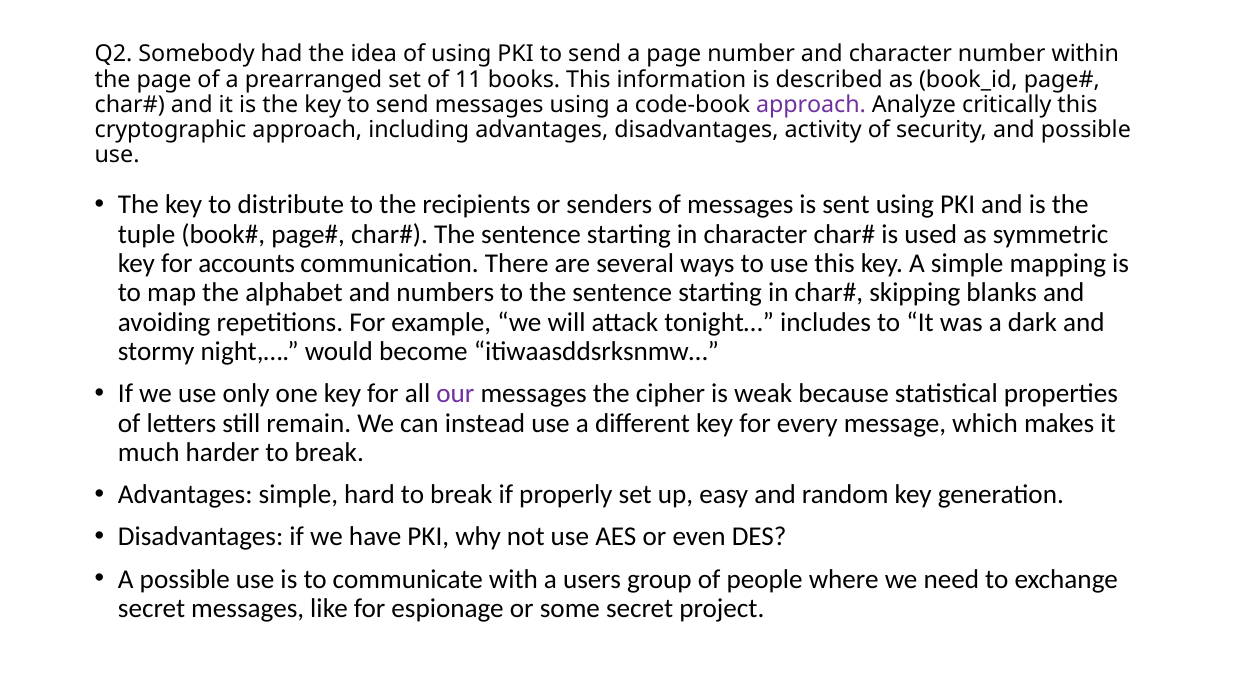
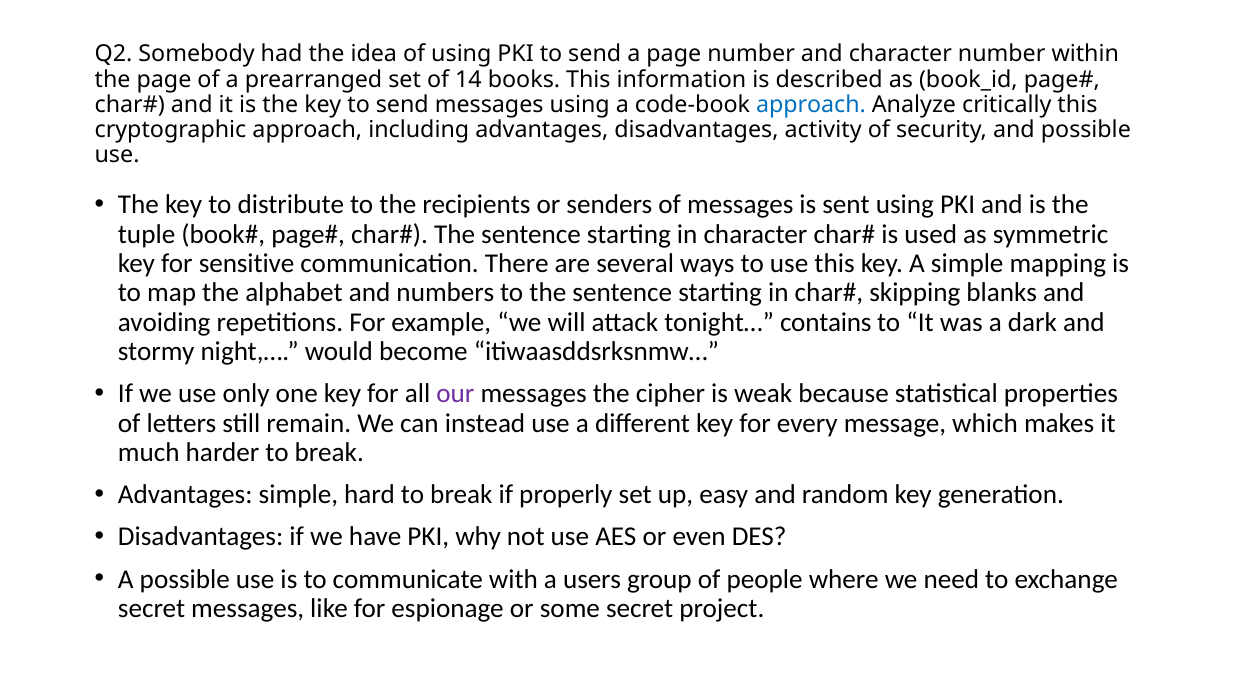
11: 11 -> 14
approach at (811, 105) colour: purple -> blue
accounts: accounts -> sensitive
includes: includes -> contains
